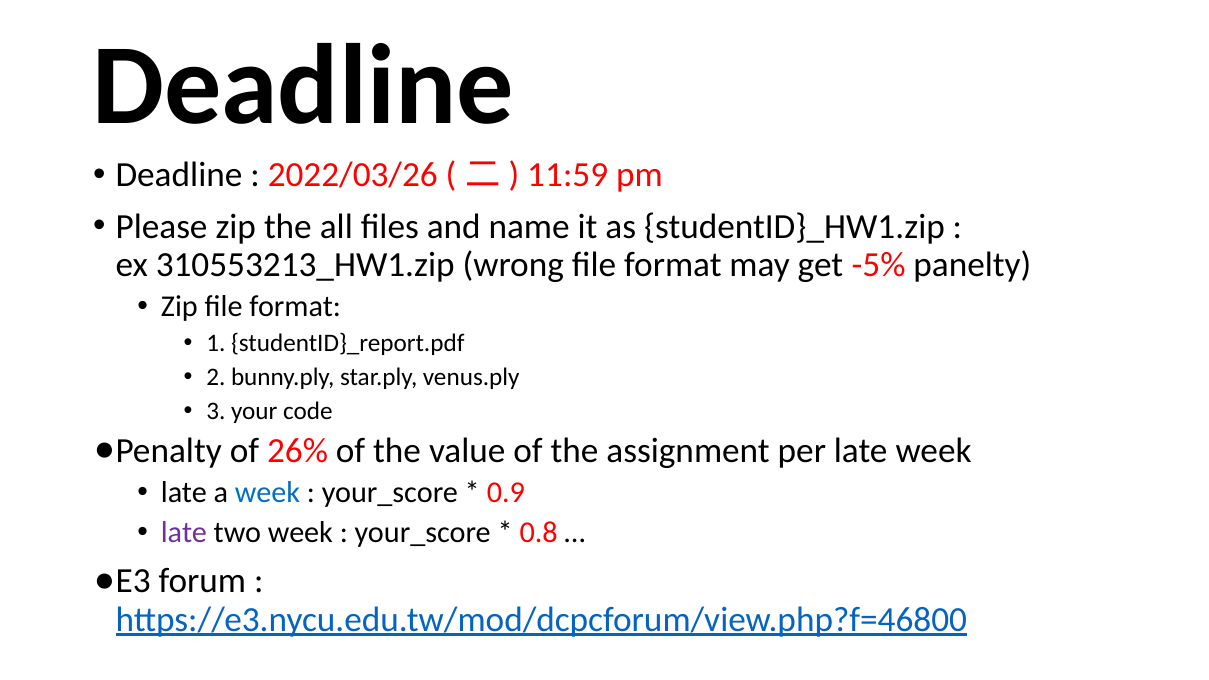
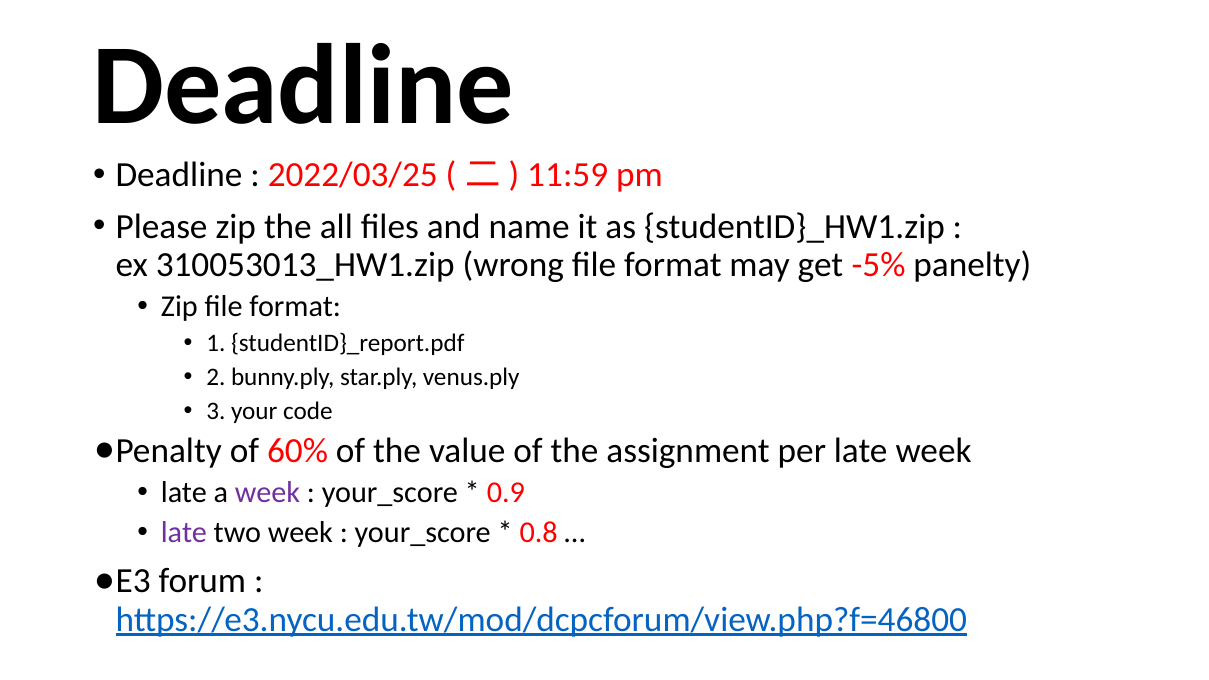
2022/03/26: 2022/03/26 -> 2022/03/25
310553213_HW1.zip: 310553213_HW1.zip -> 310053013_HW1.zip
26%: 26% -> 60%
week at (267, 493) colour: blue -> purple
